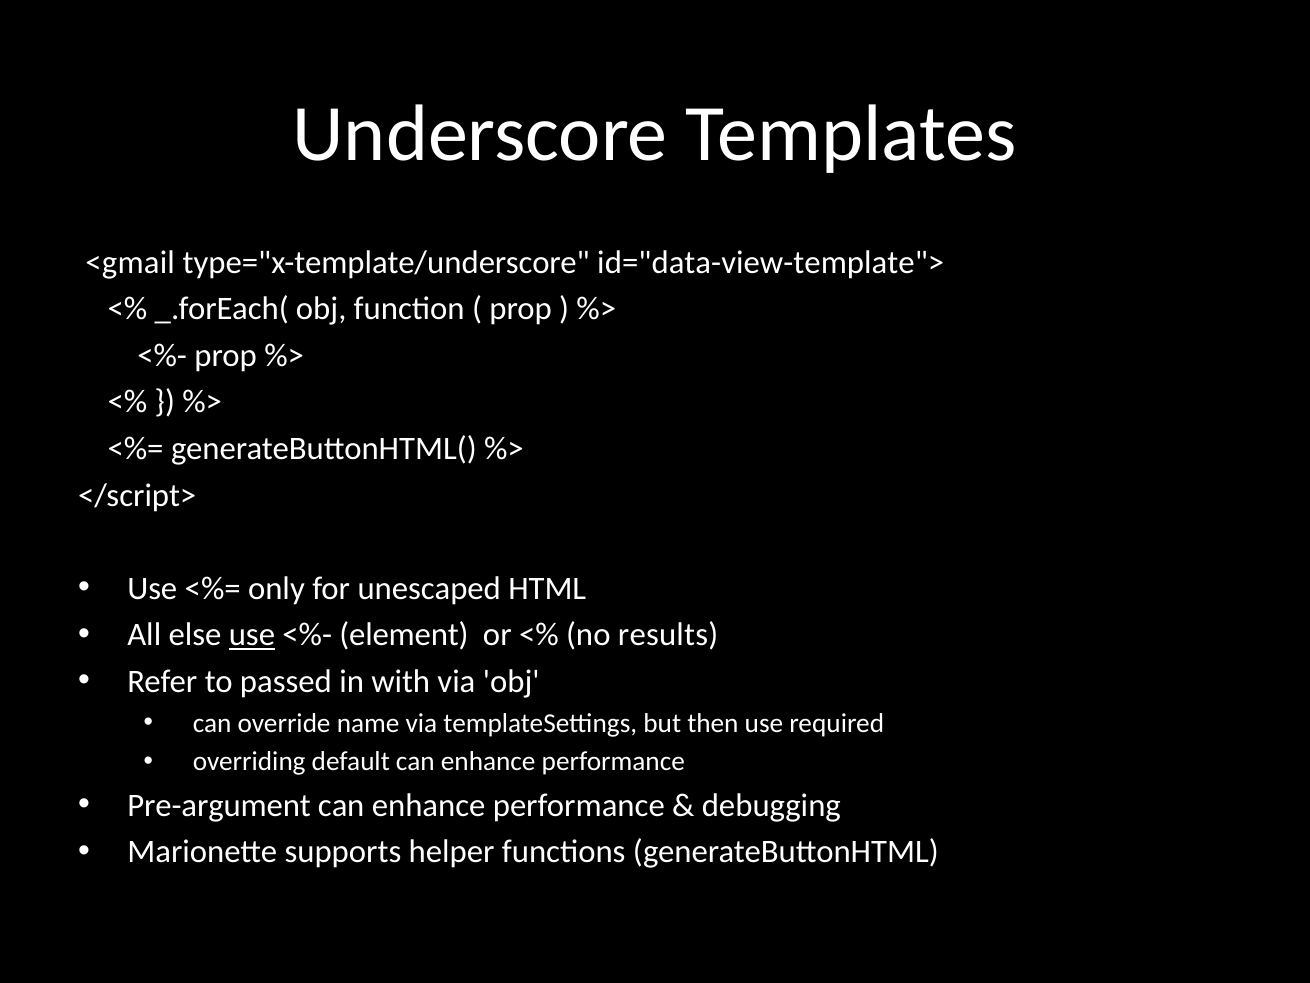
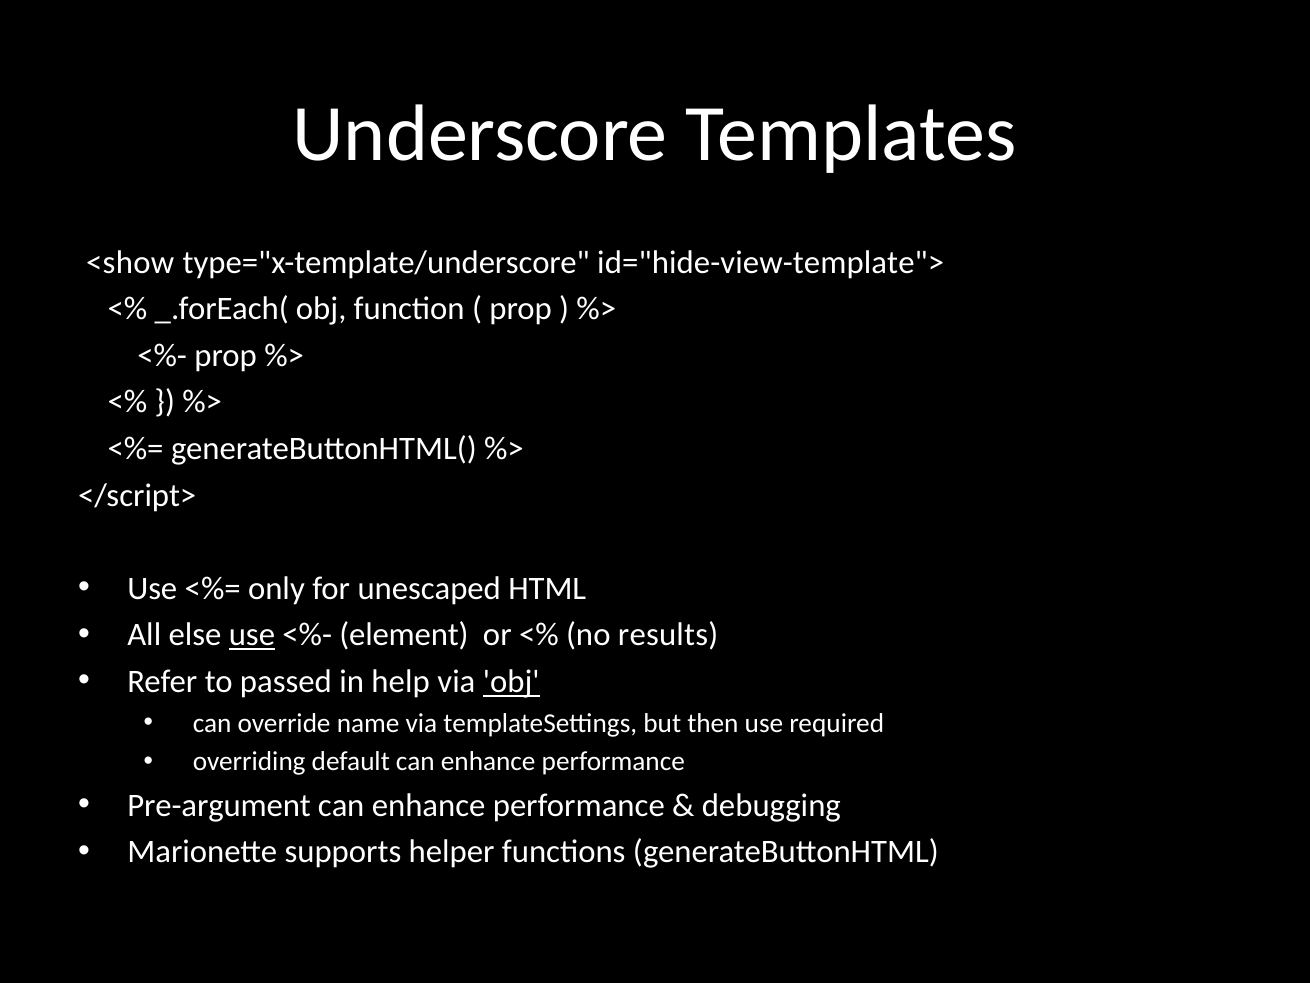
<gmail: <gmail -> <show
id="data-view-template">: id="data-view-template"> -> id="hide-view-template">
with: with -> help
obj at (511, 681) underline: none -> present
